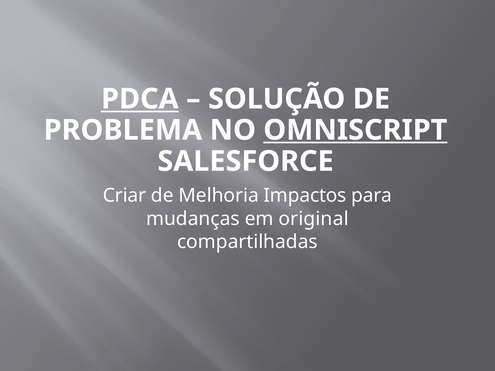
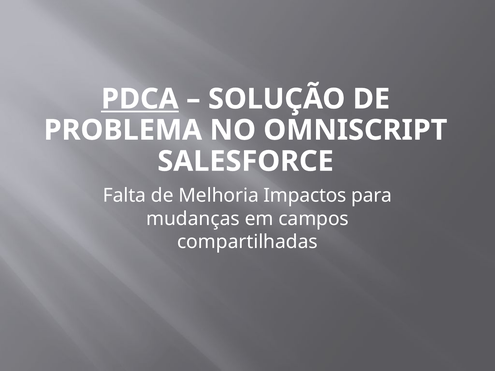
OMNISCRIPT underline: present -> none
Criar: Criar -> Falta
original: original -> campos
